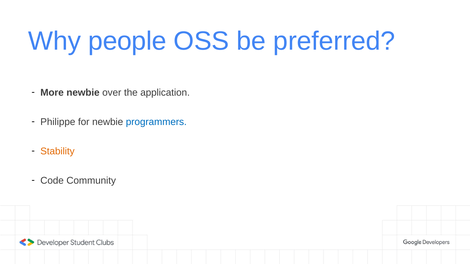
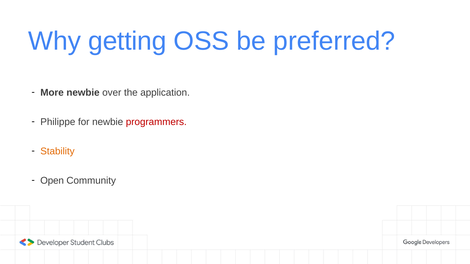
people: people -> getting
programmers colour: blue -> red
Code: Code -> Open
